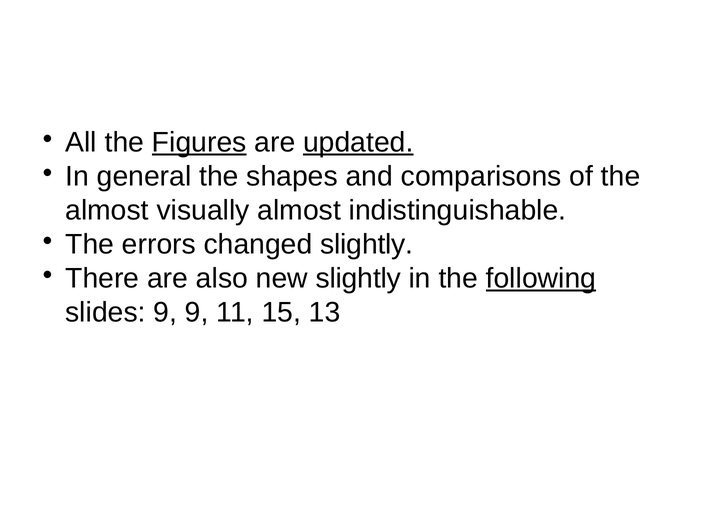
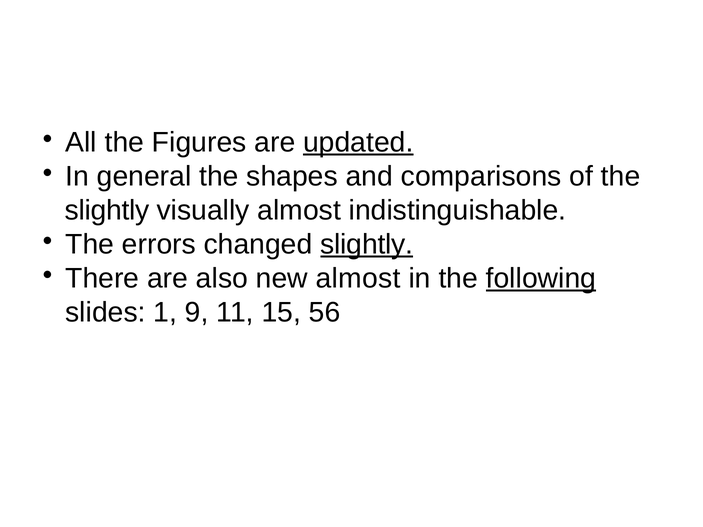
Figures underline: present -> none
almost at (107, 210): almost -> slightly
slightly at (367, 244) underline: none -> present
new slightly: slightly -> almost
slides 9: 9 -> 1
13: 13 -> 56
